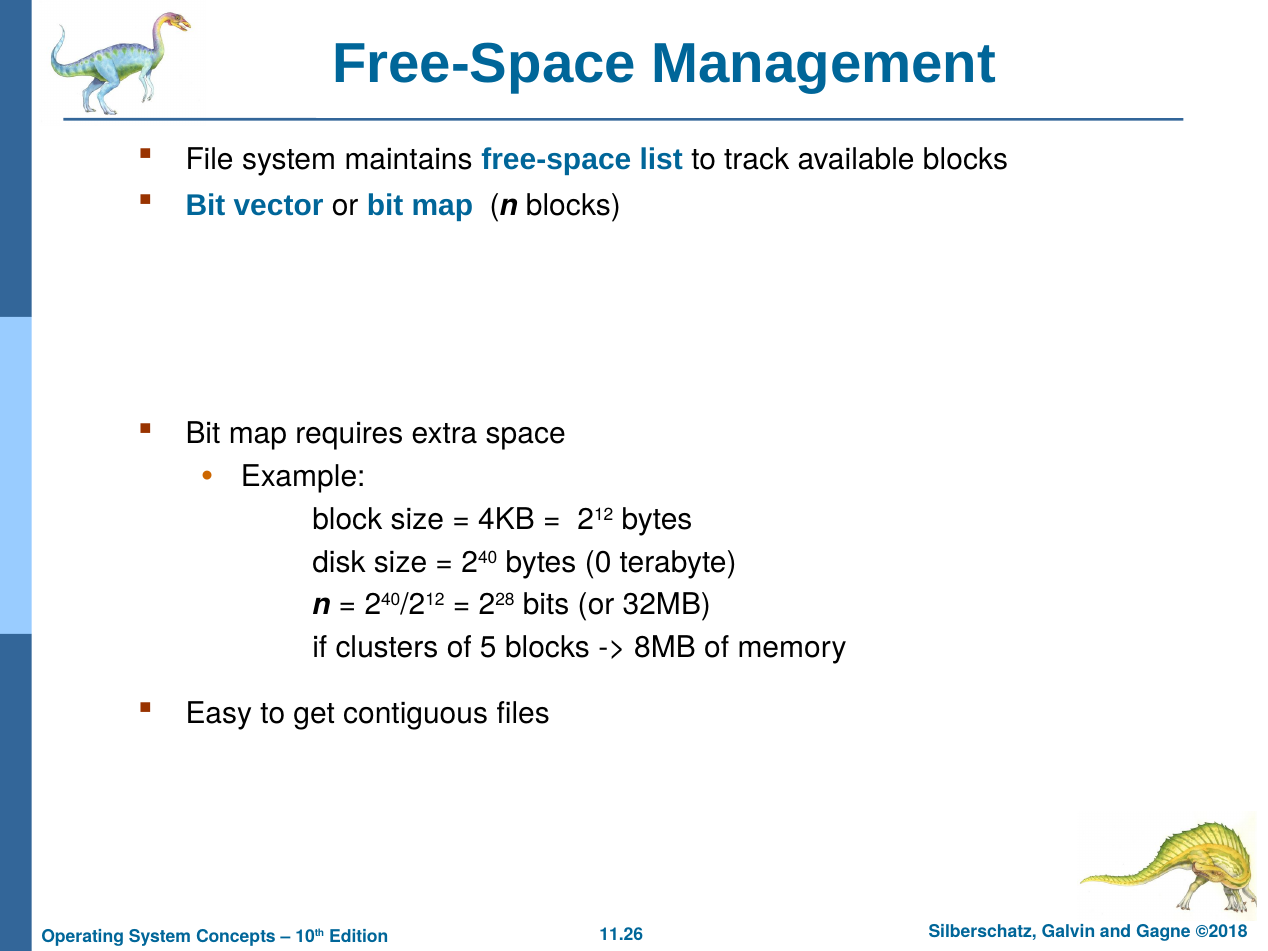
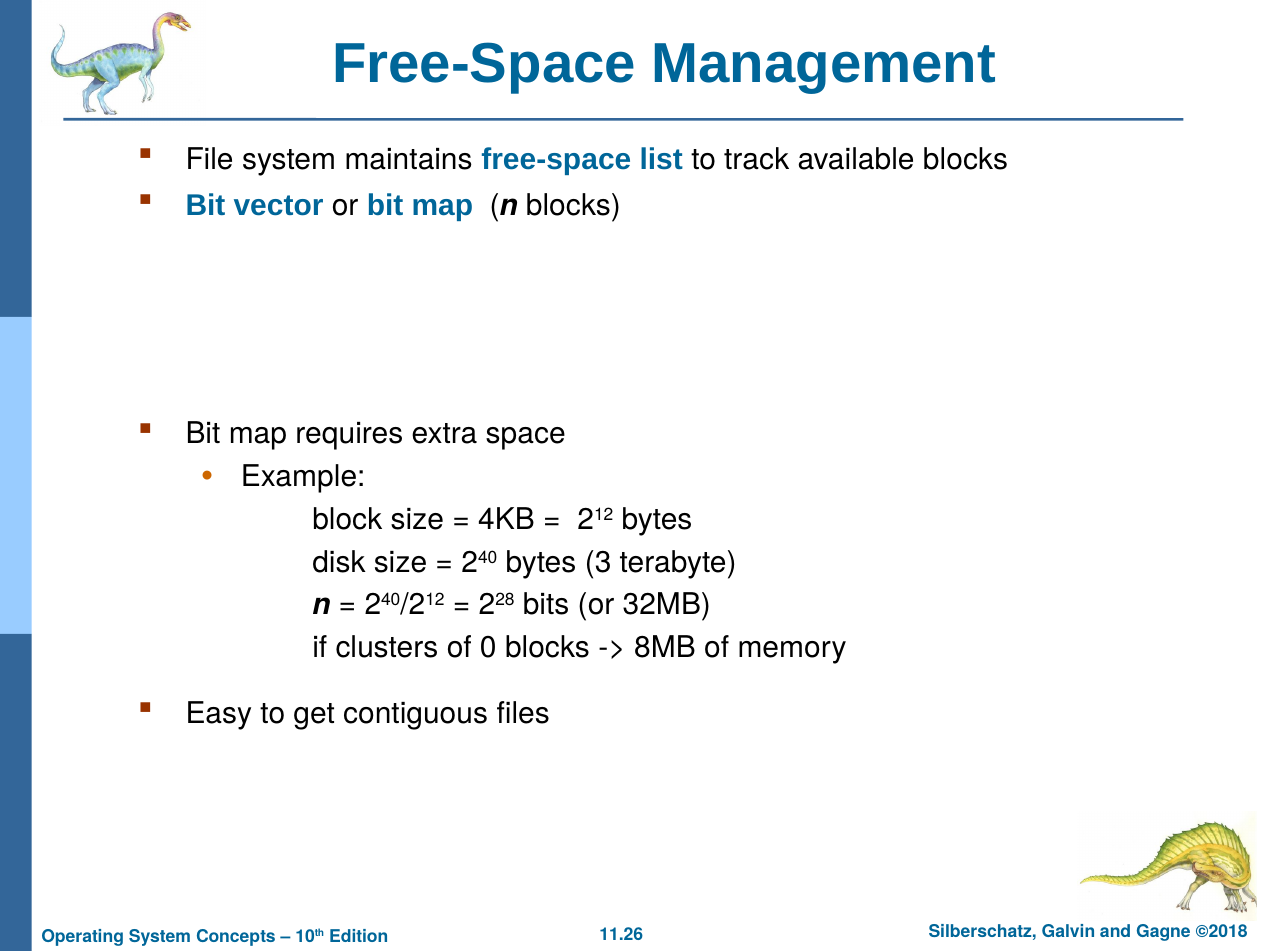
0: 0 -> 3
5: 5 -> 0
